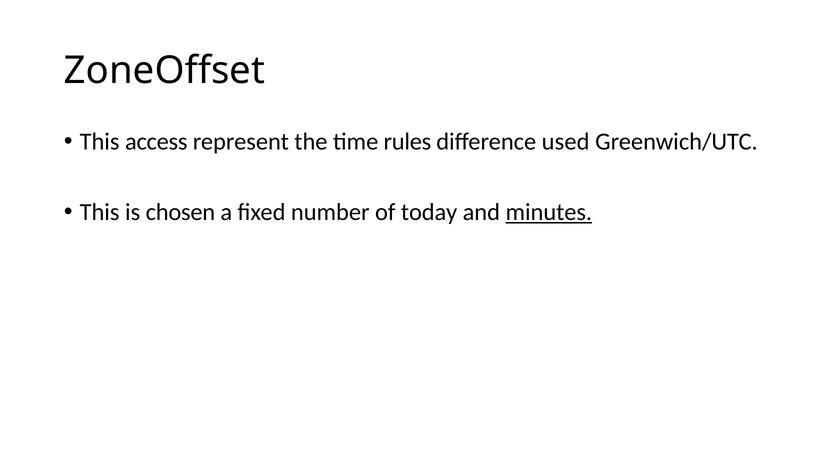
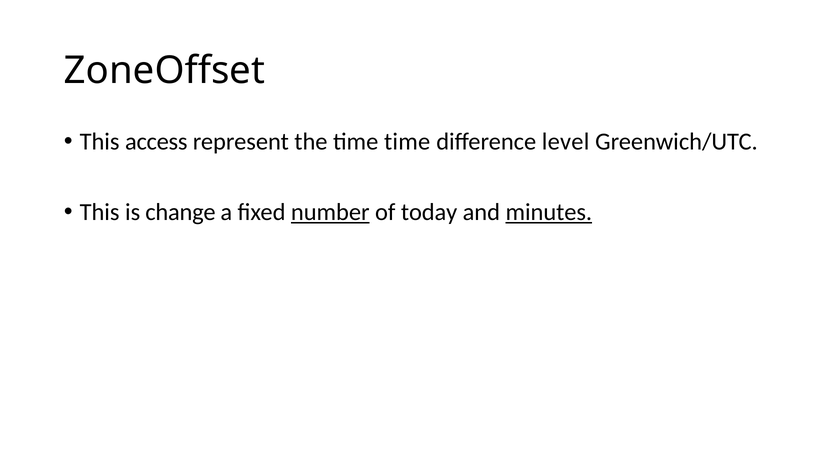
time rules: rules -> time
used: used -> level
chosen: chosen -> change
number underline: none -> present
